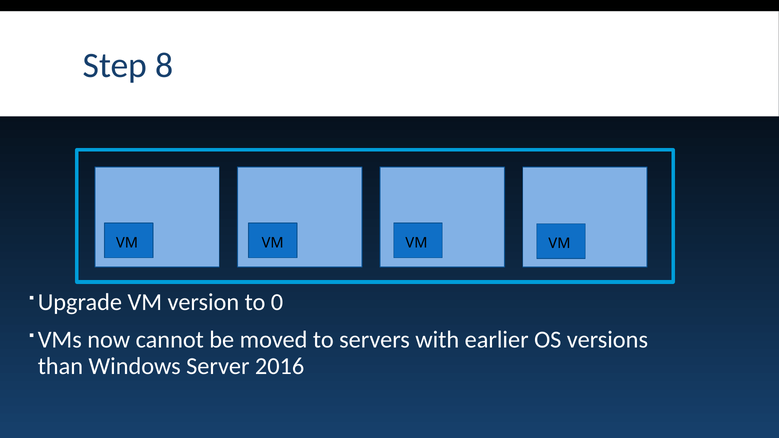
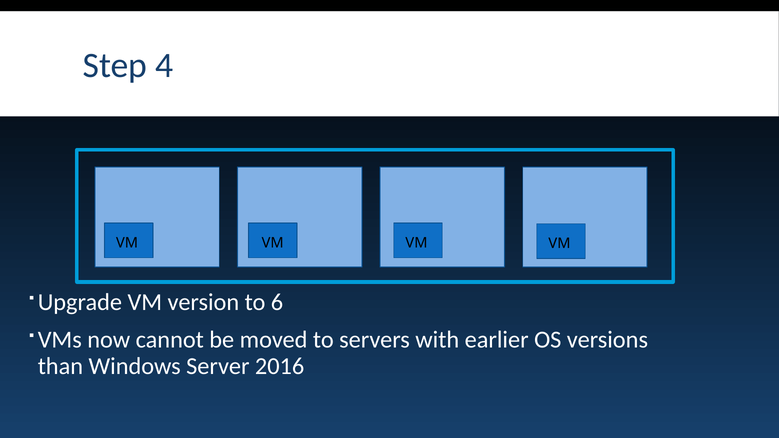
8: 8 -> 4
0: 0 -> 6
